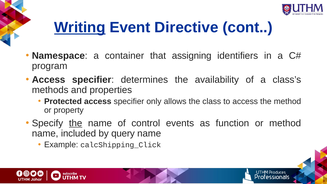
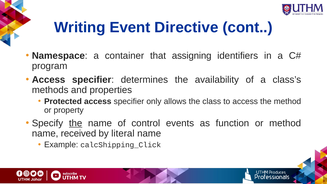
Writing underline: present -> none
included: included -> received
query: query -> literal
